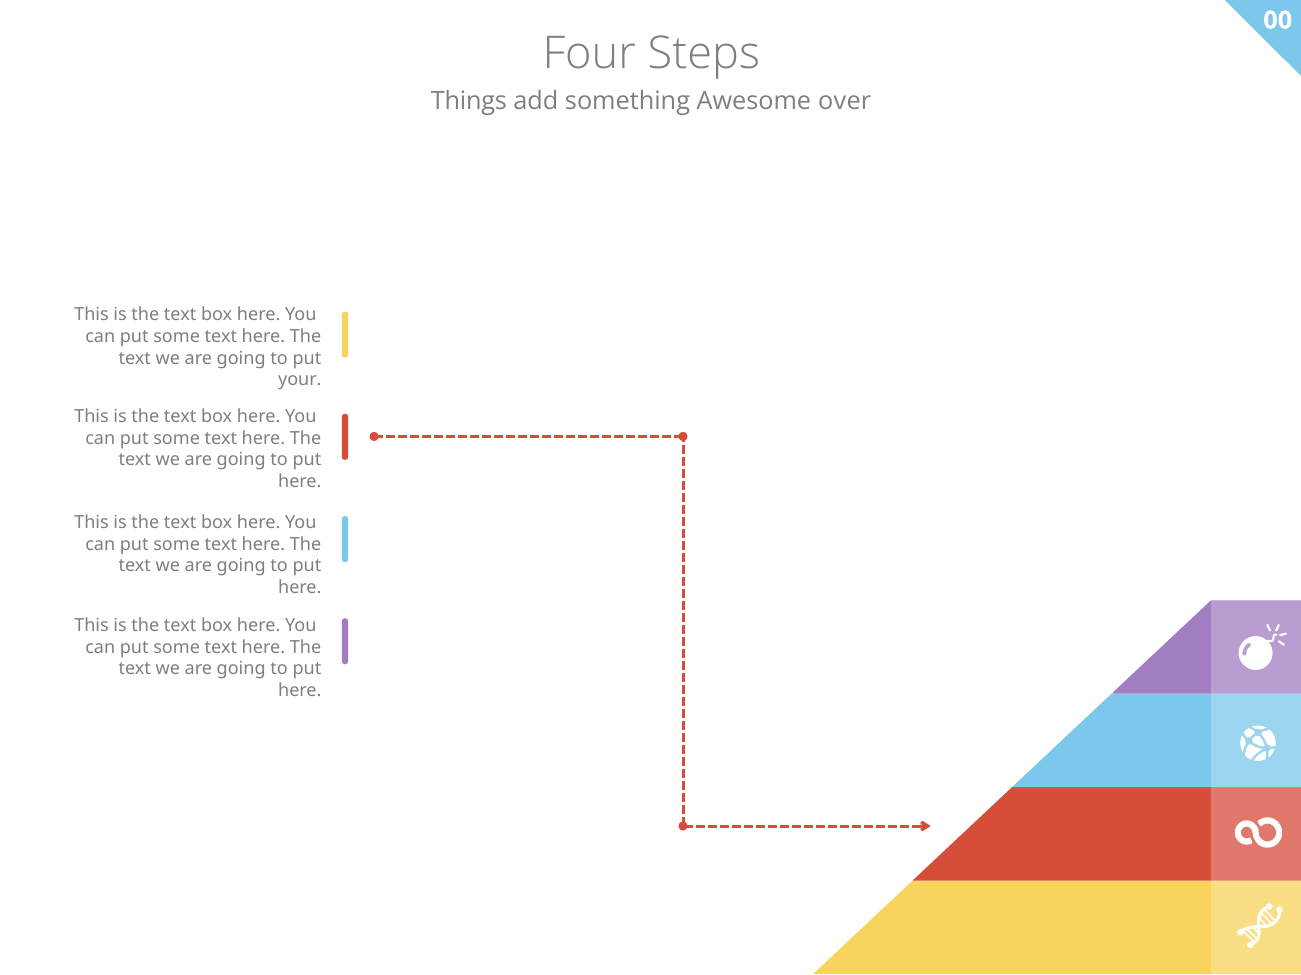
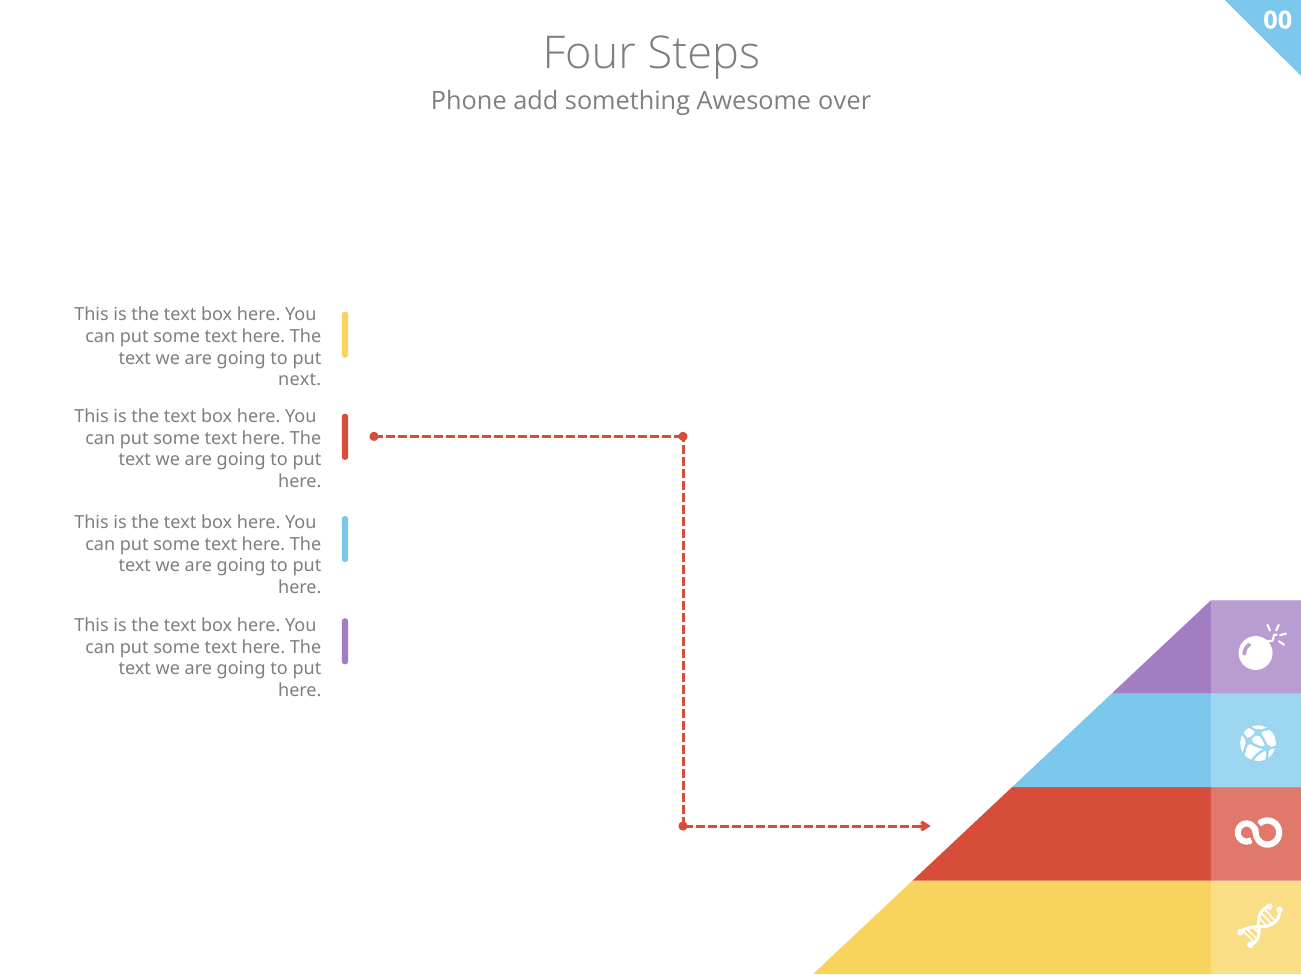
Things: Things -> Phone
your: your -> next
